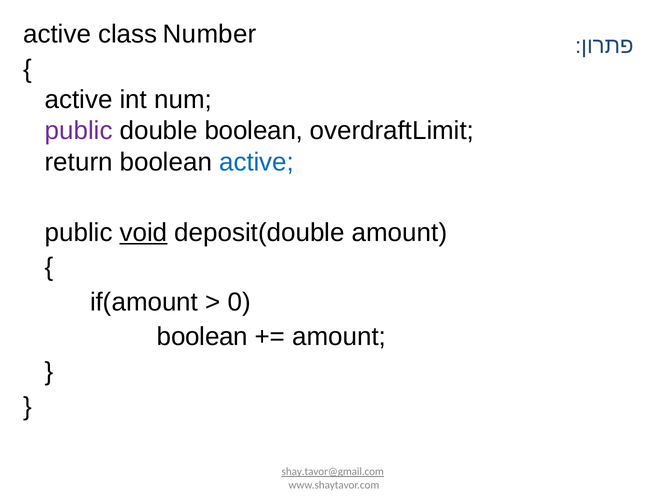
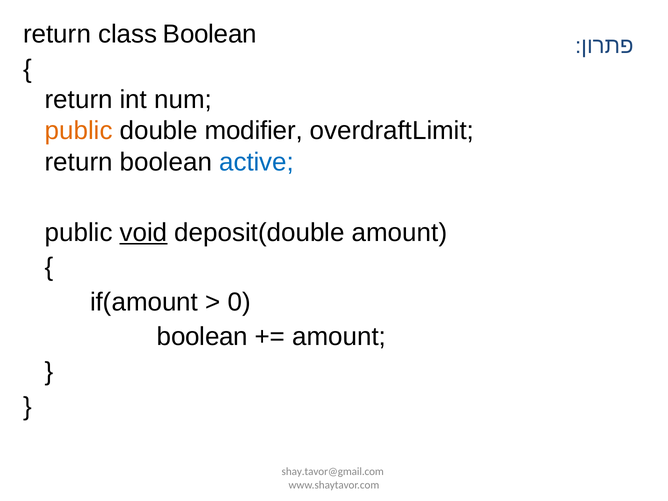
active at (57, 34): active -> return
class Number: Number -> Boolean
active at (79, 100): active -> return
public at (79, 131) colour: purple -> orange
double boolean: boolean -> modifier
shay.tavor@gmail.com underline: present -> none
